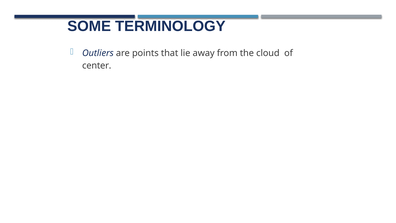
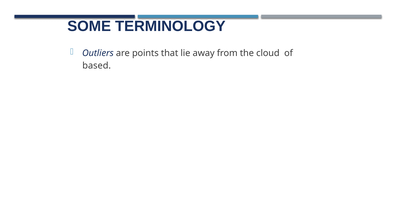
center: center -> based
